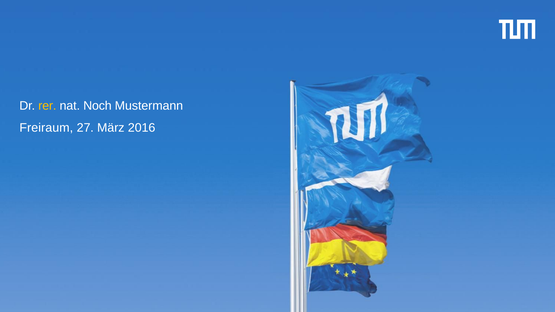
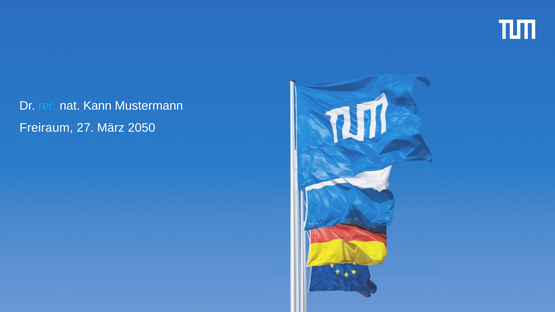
rer colour: yellow -> light blue
Noch: Noch -> Kann
2016: 2016 -> 2050
